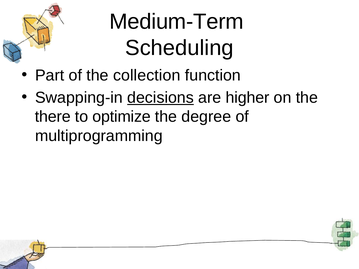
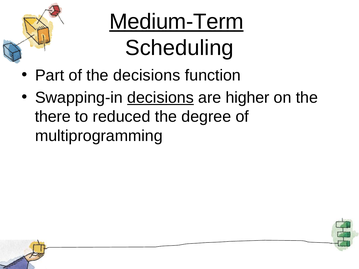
Medium-Term underline: none -> present
the collection: collection -> decisions
optimize: optimize -> reduced
